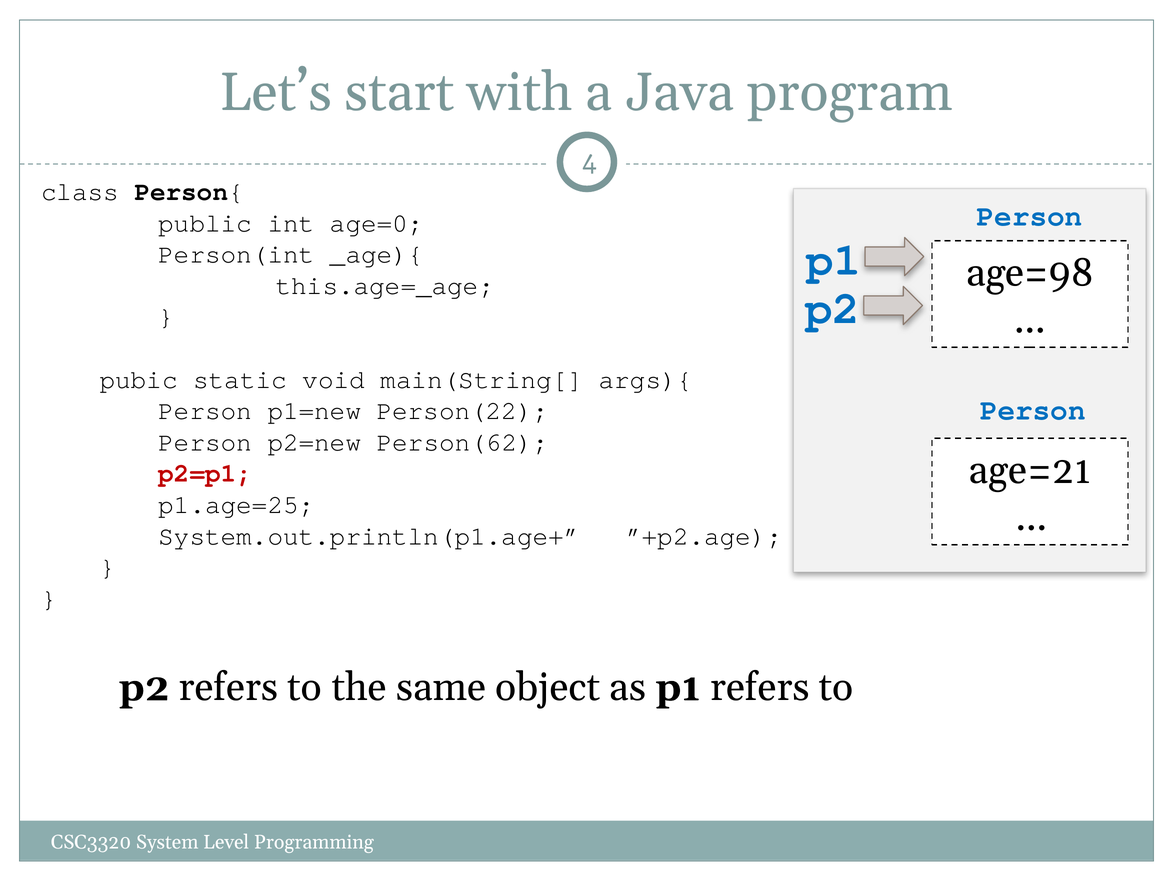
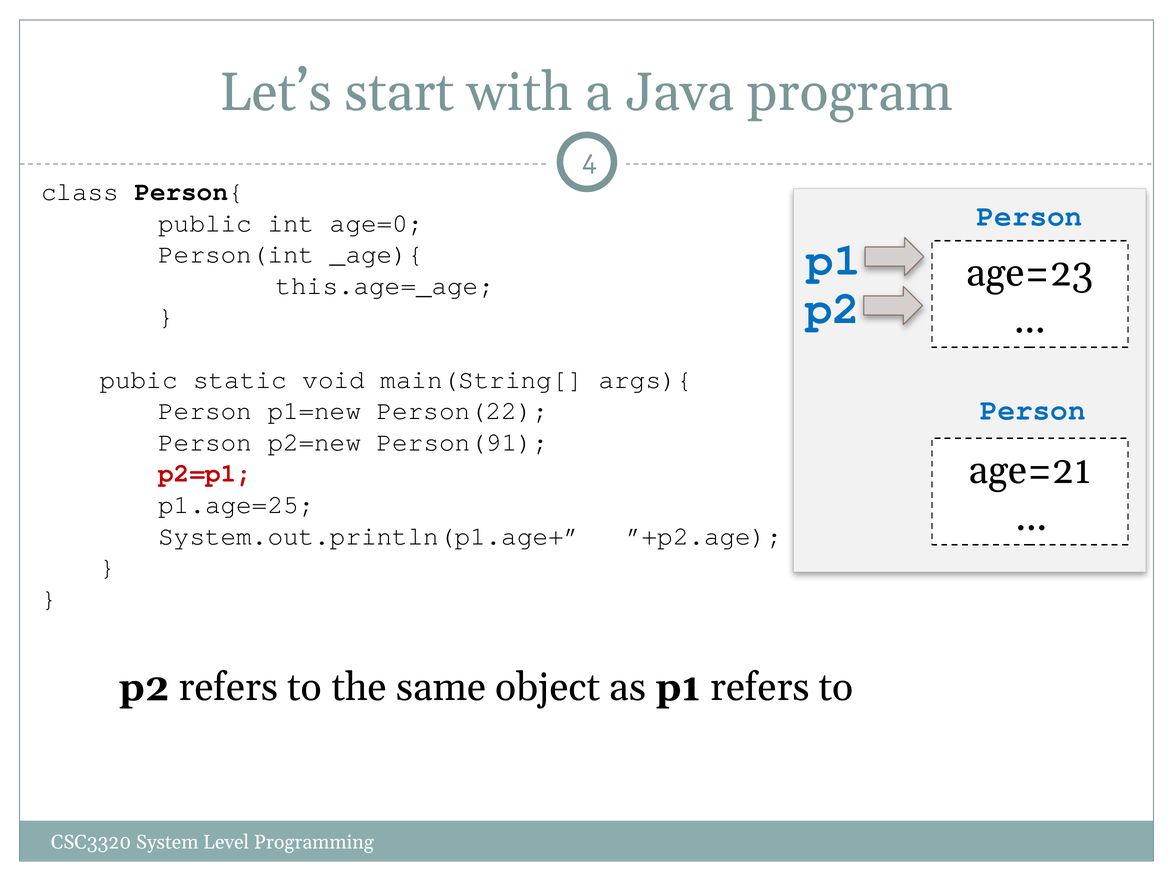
age=98: age=98 -> age=23
Person(62: Person(62 -> Person(91
